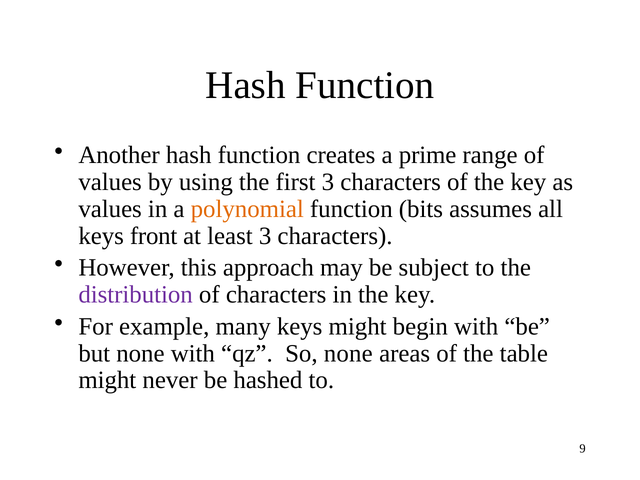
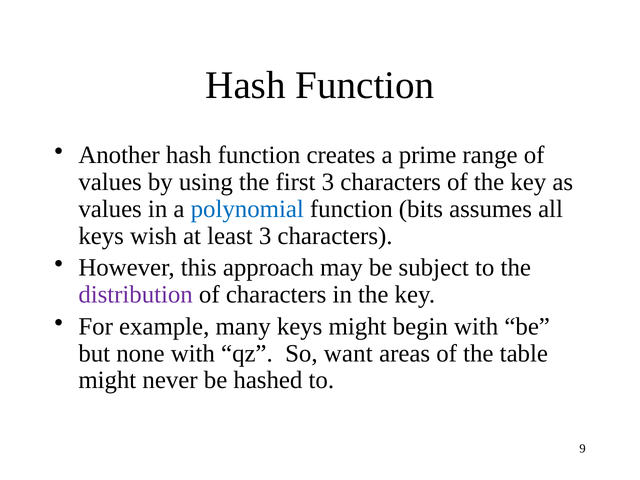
polynomial colour: orange -> blue
front: front -> wish
So none: none -> want
